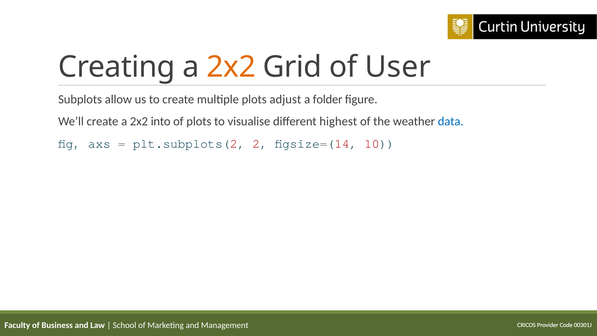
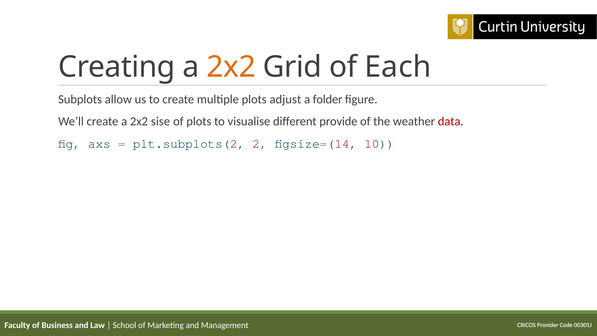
User: User -> Each
into: into -> sise
highest: highest -> provide
data colour: blue -> red
